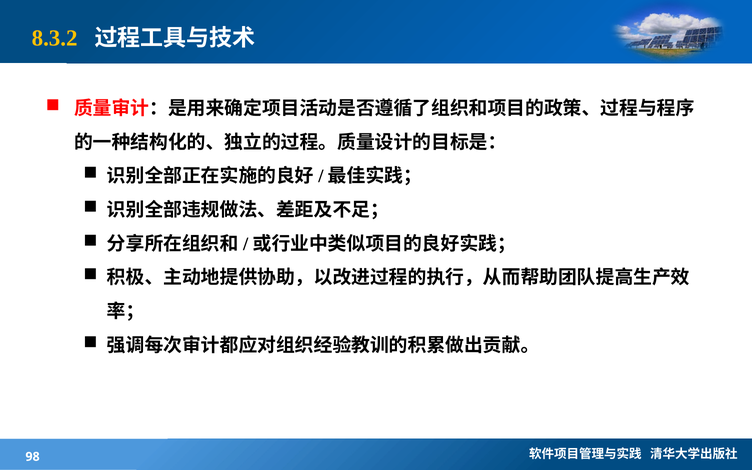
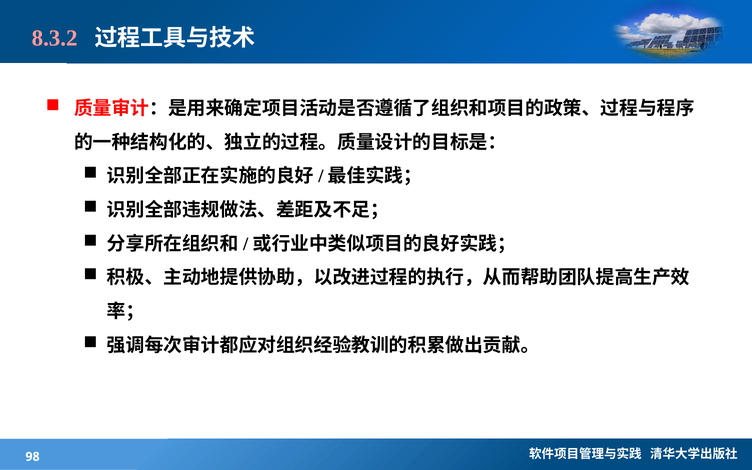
8.3.2 colour: yellow -> pink
